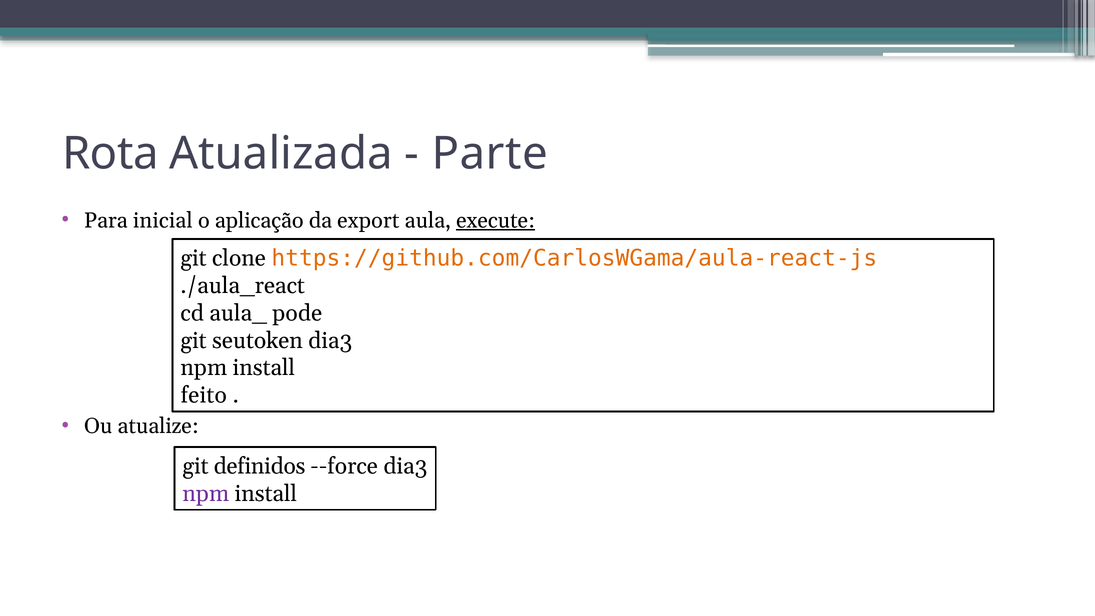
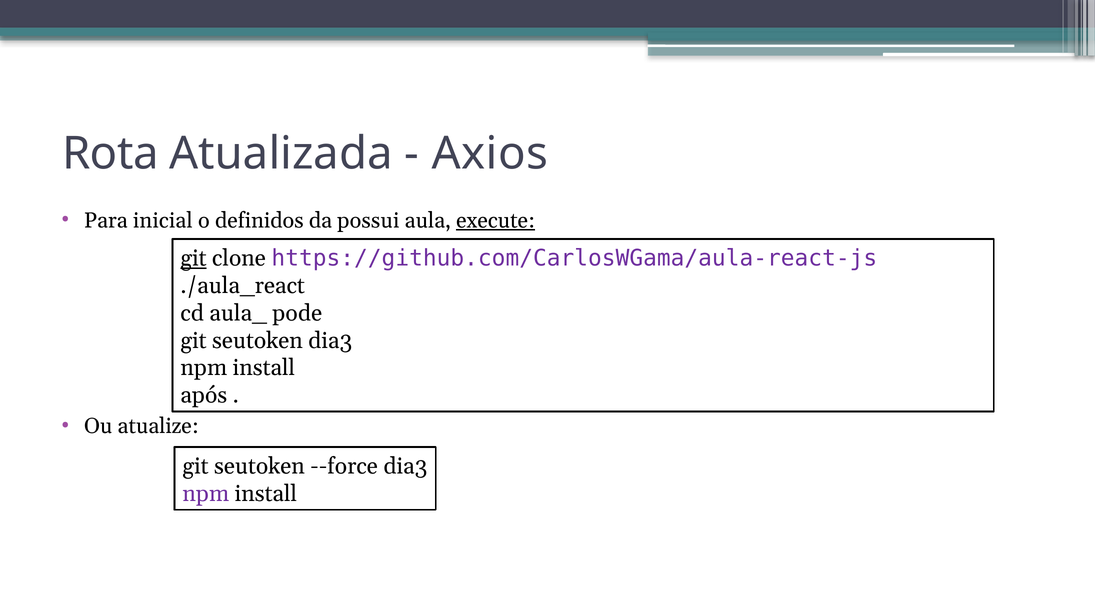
Parte: Parte -> Axios
aplicação: aplicação -> definidos
export: export -> possui
git at (194, 258) underline: none -> present
https://github.com/CarlosWGama/aula-react-js colour: orange -> purple
feito: feito -> após
definidos at (260, 466): definidos -> seutoken
